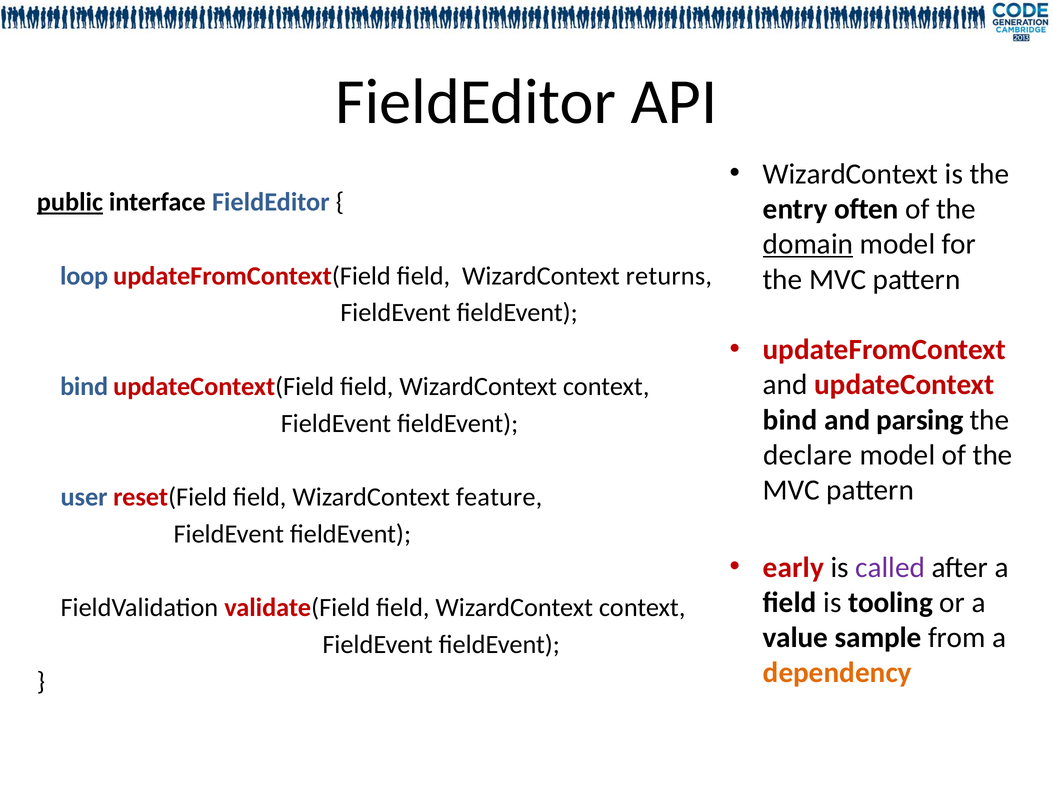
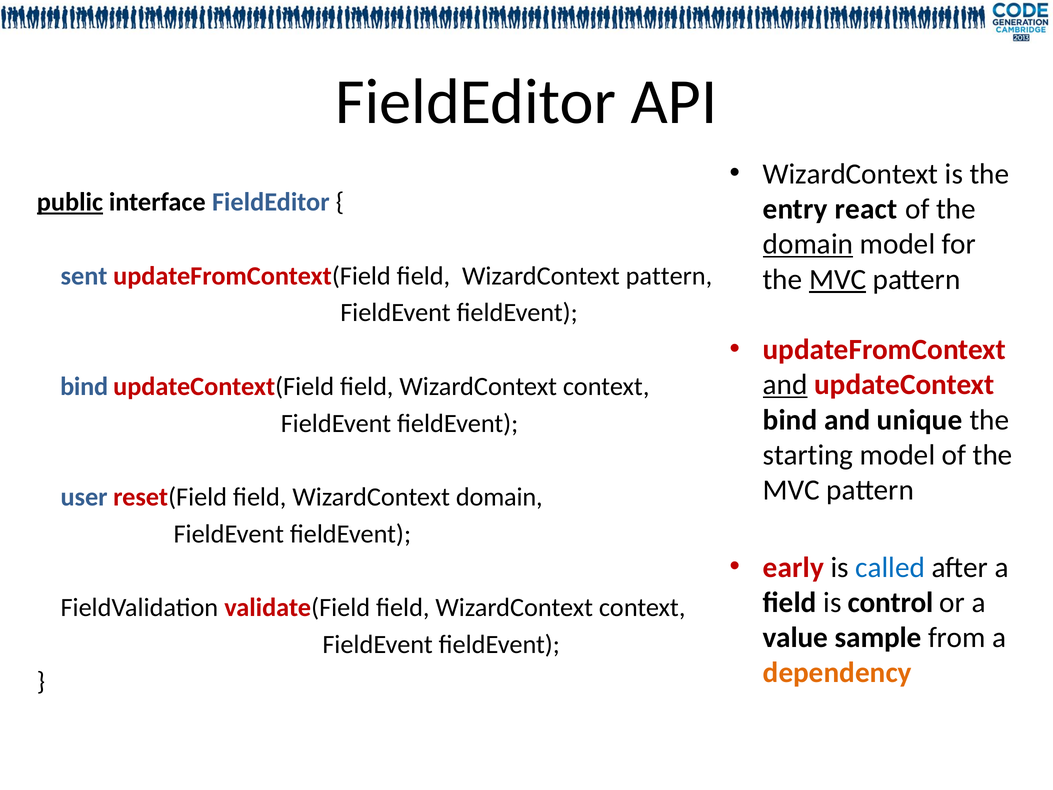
often: often -> react
loop: loop -> sent
WizardContext returns: returns -> pattern
MVC at (838, 279) underline: none -> present
and at (785, 385) underline: none -> present
parsing: parsing -> unique
declare: declare -> starting
WizardContext feature: feature -> domain
called colour: purple -> blue
tooling: tooling -> control
